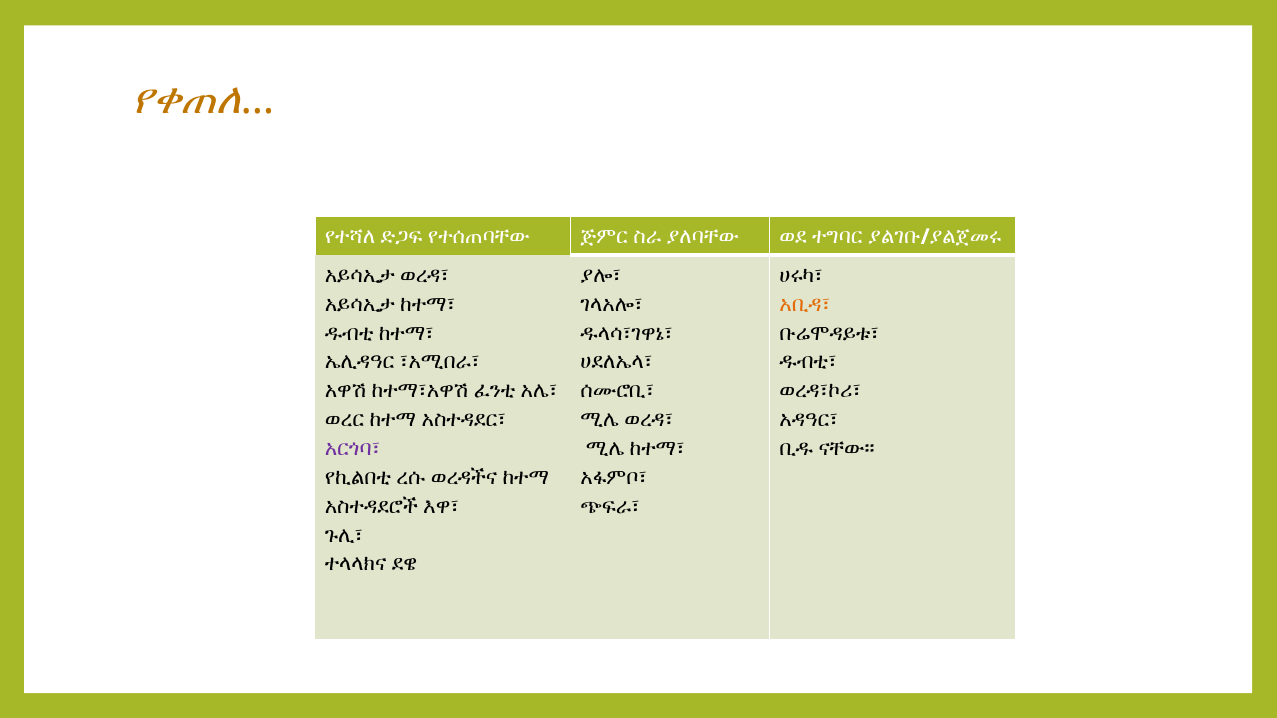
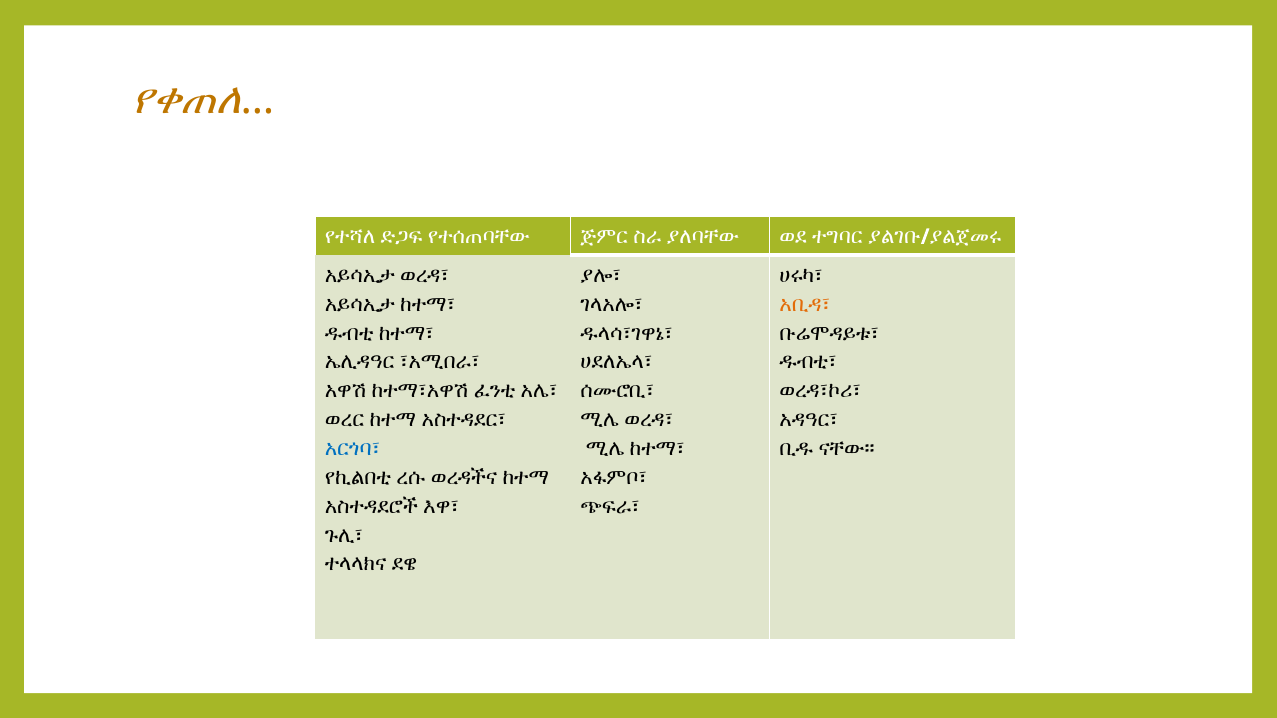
አርጎባ፣ colour: purple -> blue
